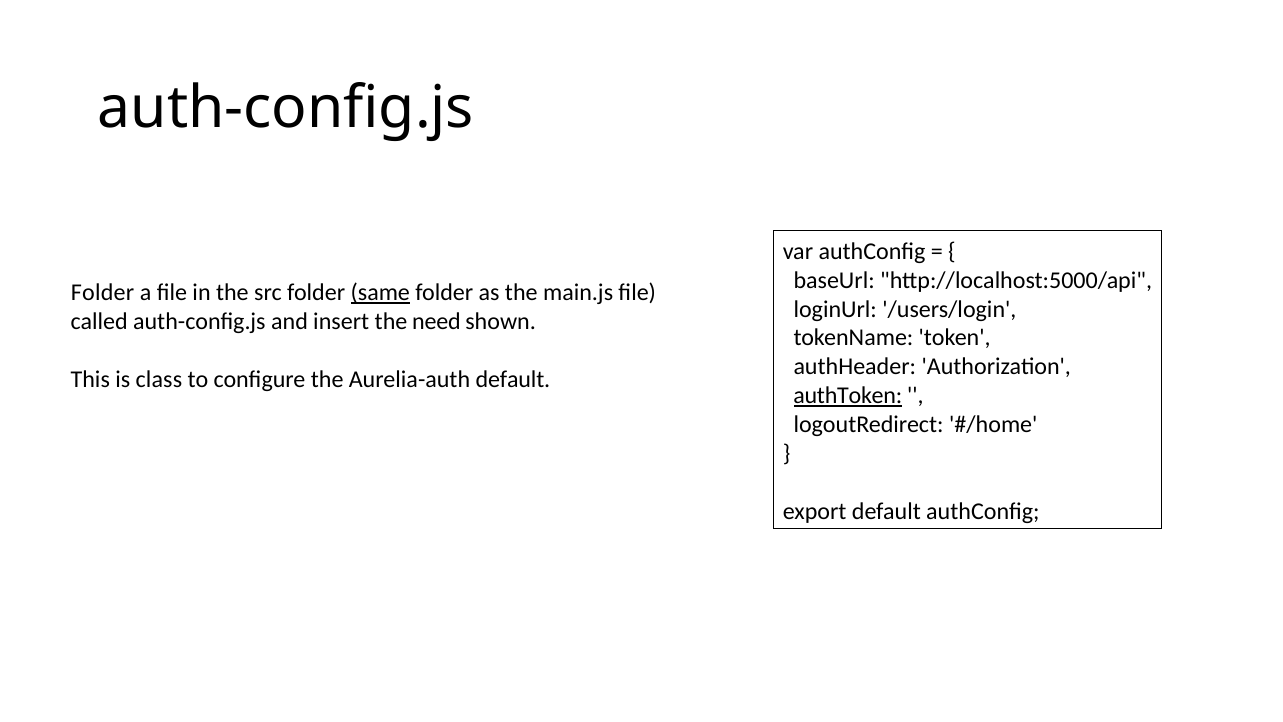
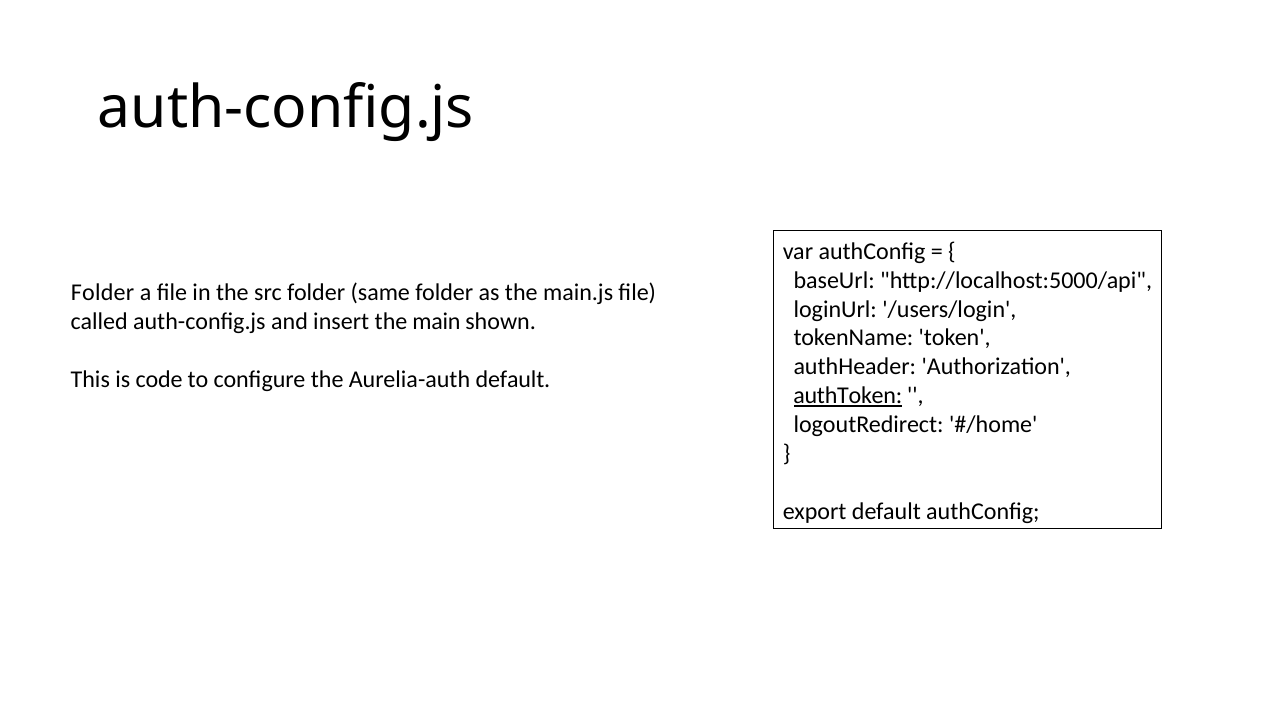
same underline: present -> none
need: need -> main
class: class -> code
